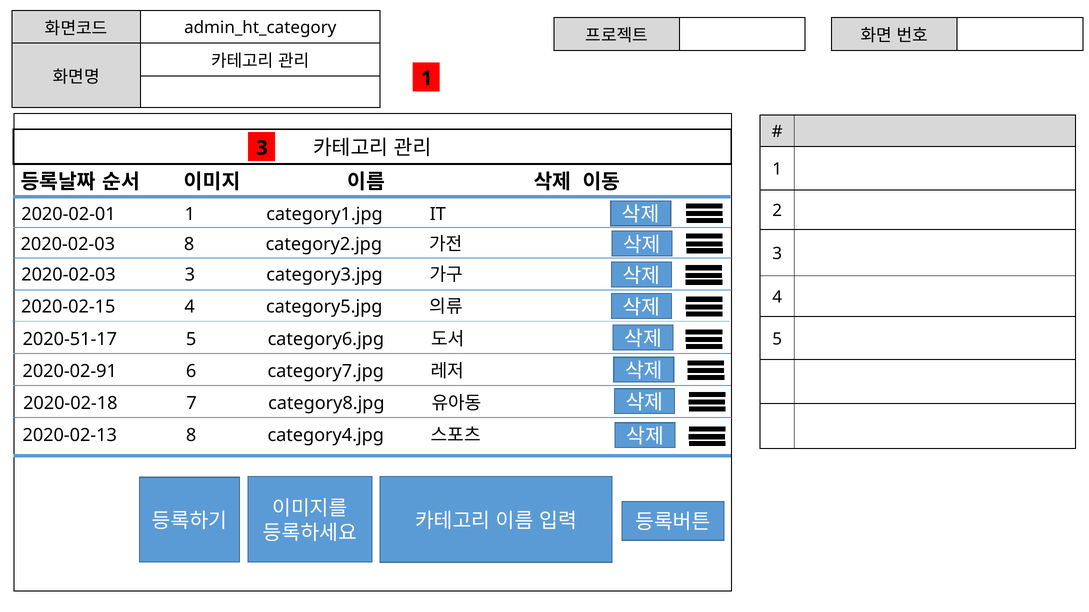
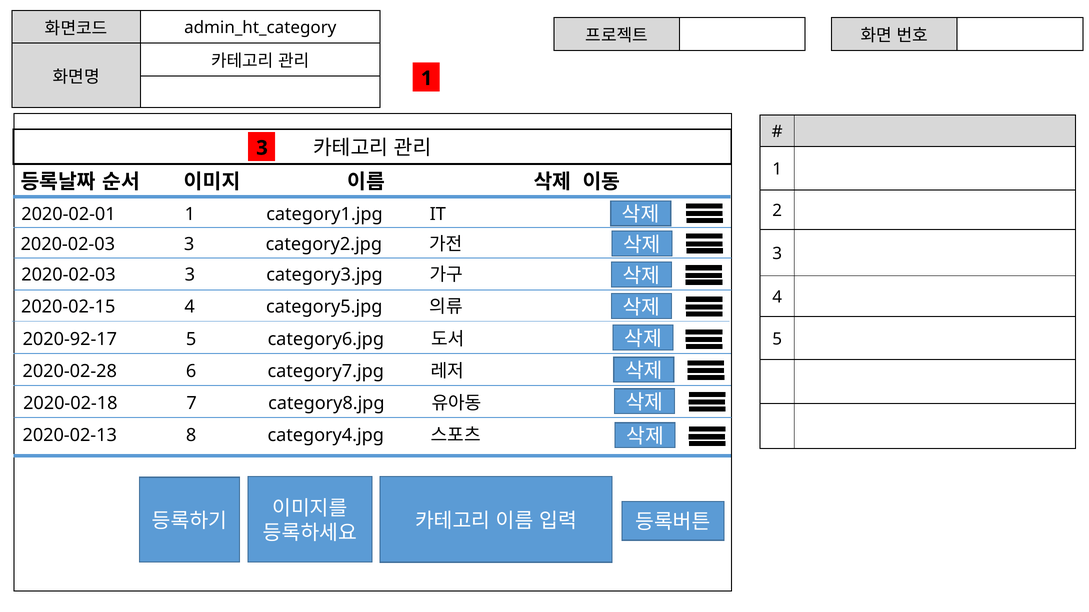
8 at (189, 245): 8 -> 3
2020-51-17: 2020-51-17 -> 2020-92-17
2020-02-91: 2020-02-91 -> 2020-02-28
